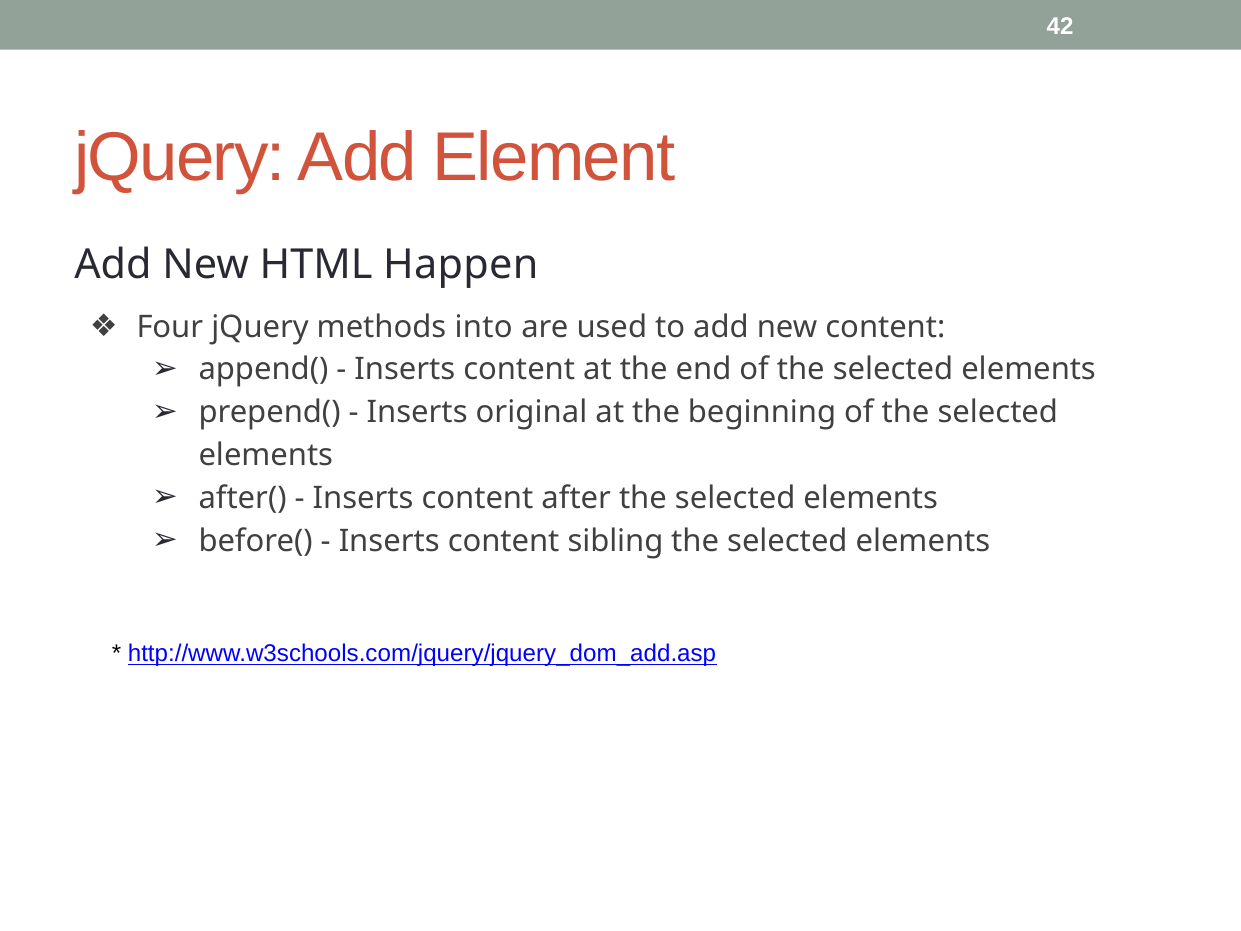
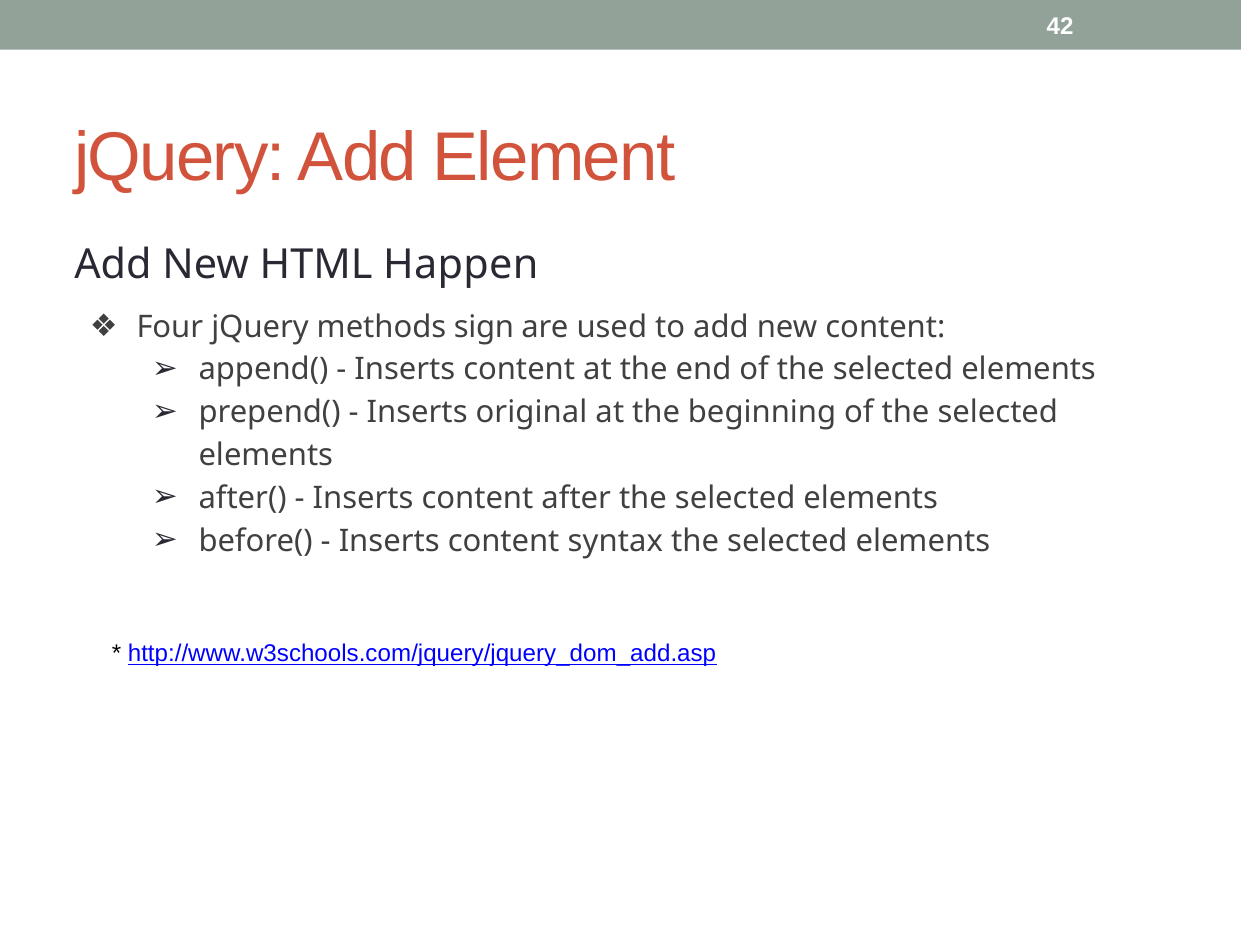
into: into -> sign
sibling: sibling -> syntax
